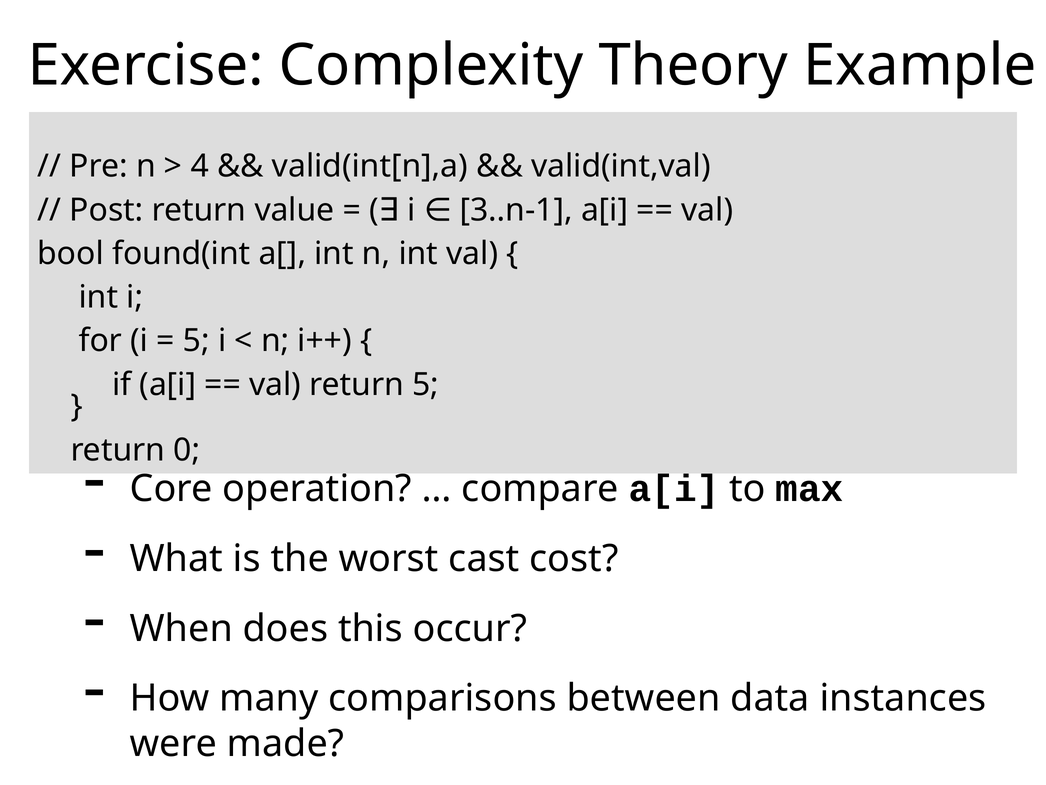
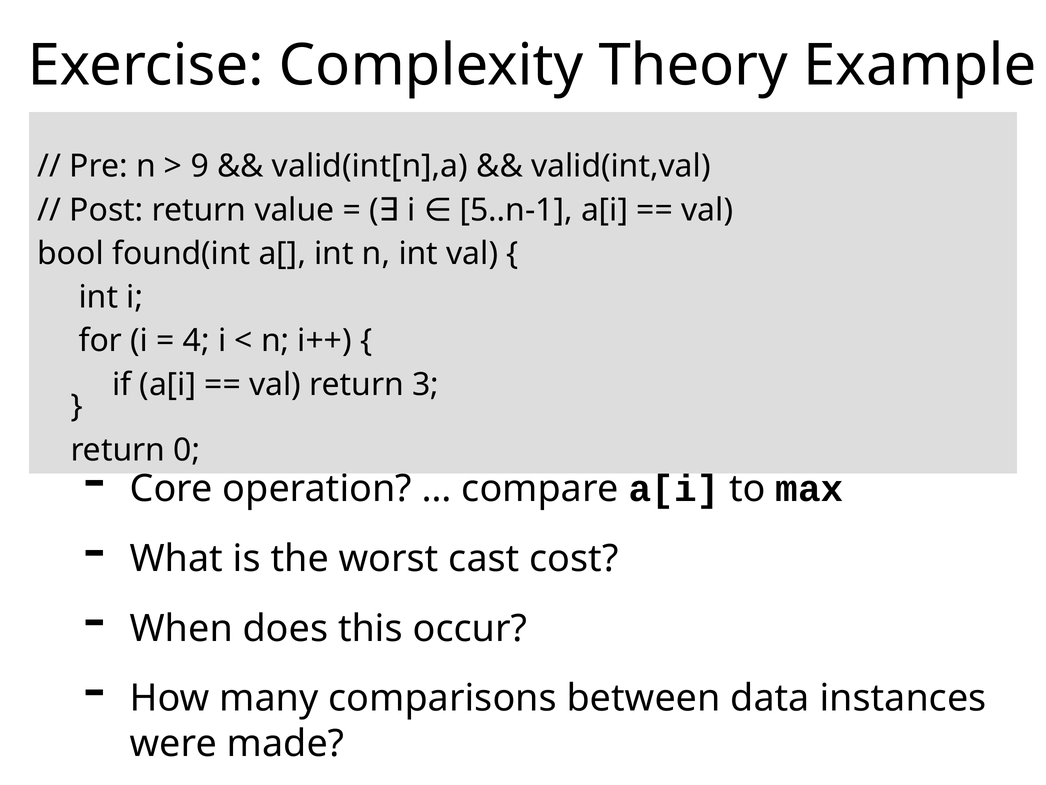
4: 4 -> 9
3..n-1: 3..n-1 -> 5..n-1
5 at (196, 341): 5 -> 4
return 5: 5 -> 3
